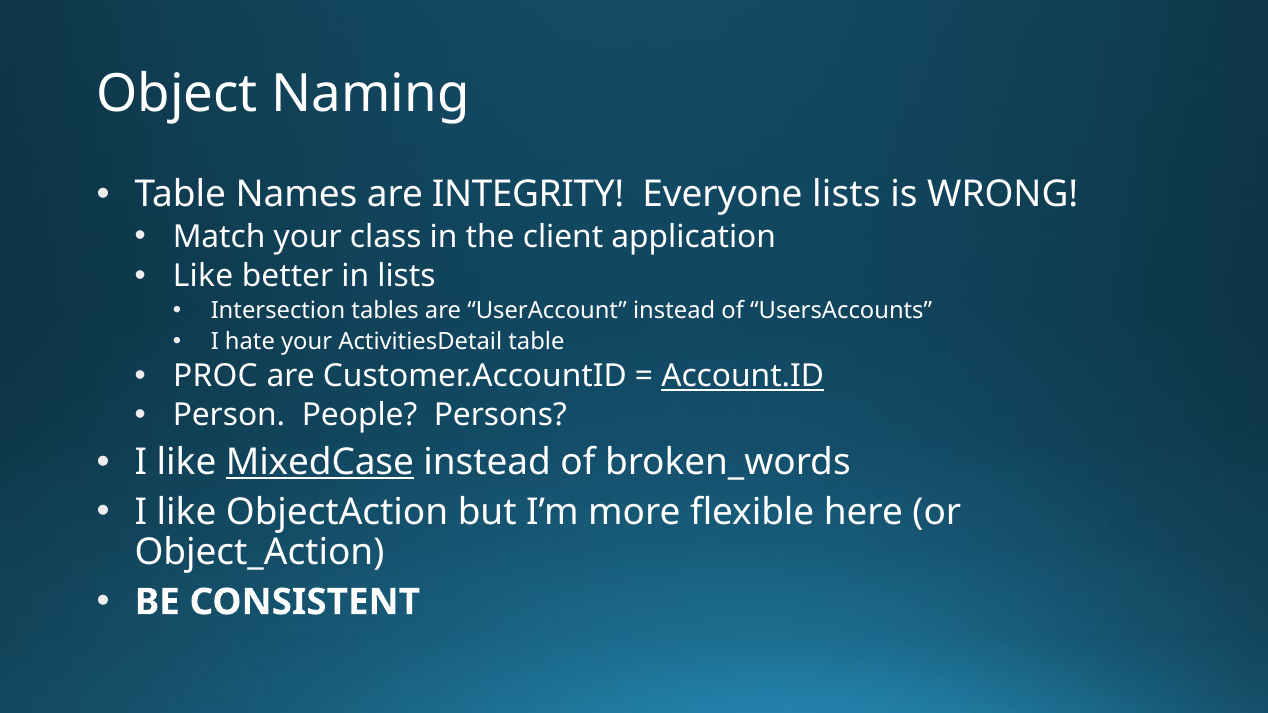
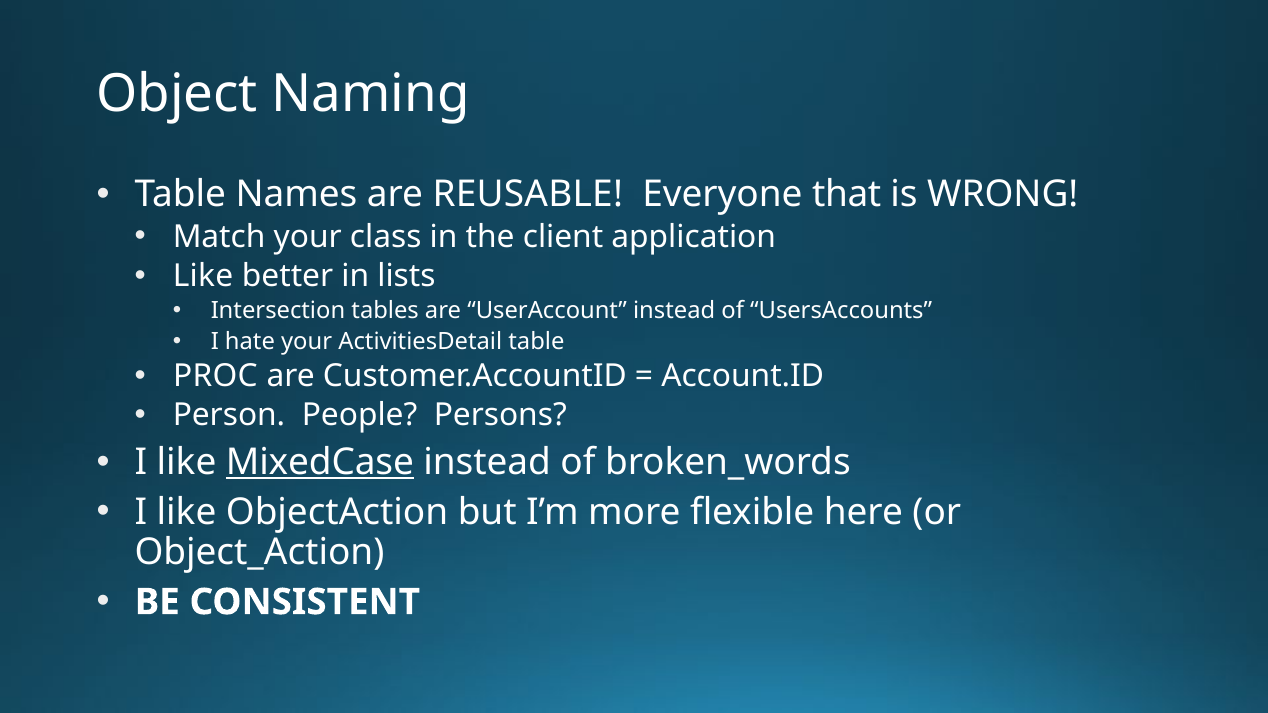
INTEGRITY: INTEGRITY -> REUSABLE
Everyone lists: lists -> that
Account.ID underline: present -> none
